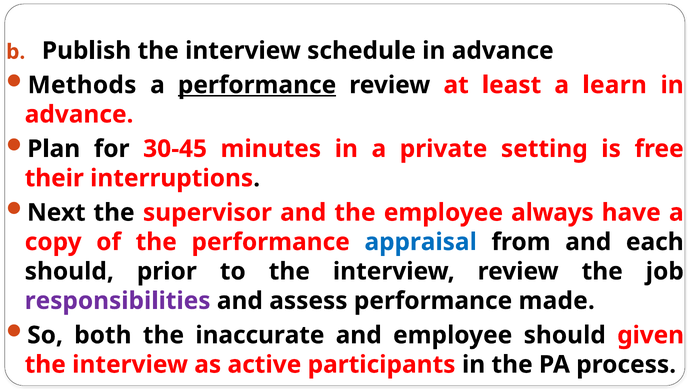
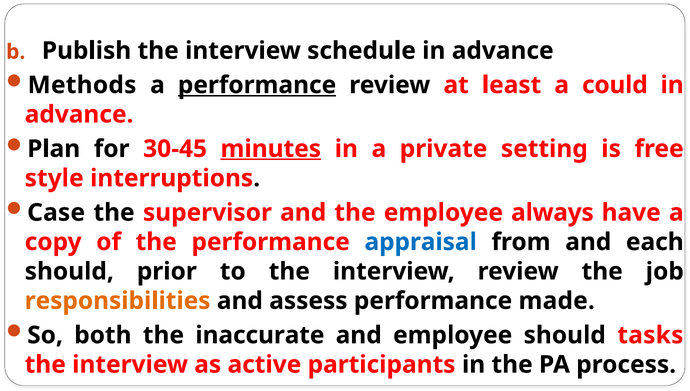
learn: learn -> could
minutes underline: none -> present
their: their -> style
Next: Next -> Case
responsibilities colour: purple -> orange
given: given -> tasks
